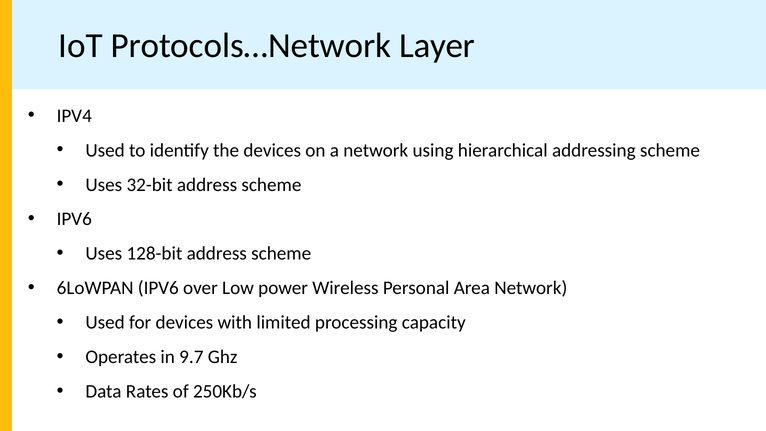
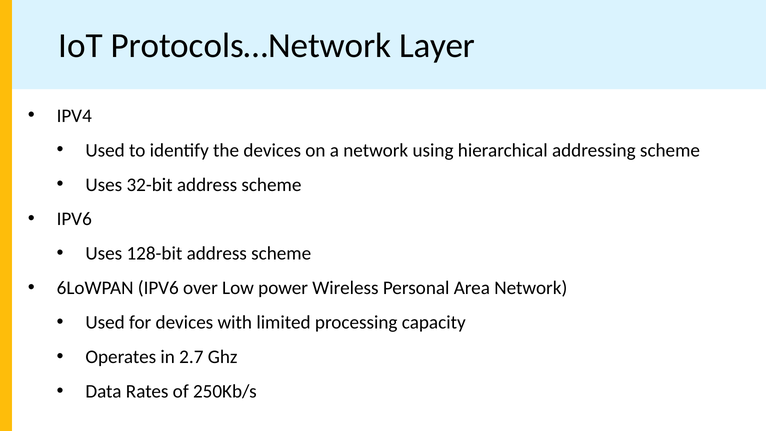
9.7: 9.7 -> 2.7
